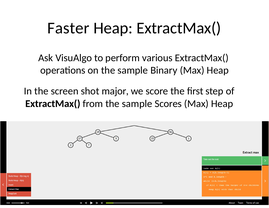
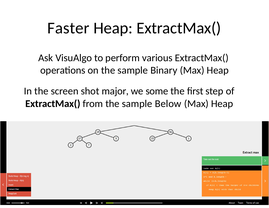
score: score -> some
Scores: Scores -> Below
